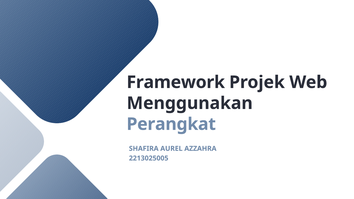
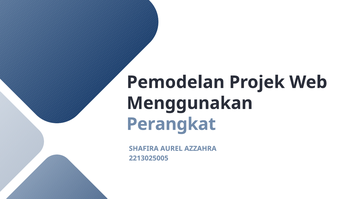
Framework: Framework -> Pemodelan
